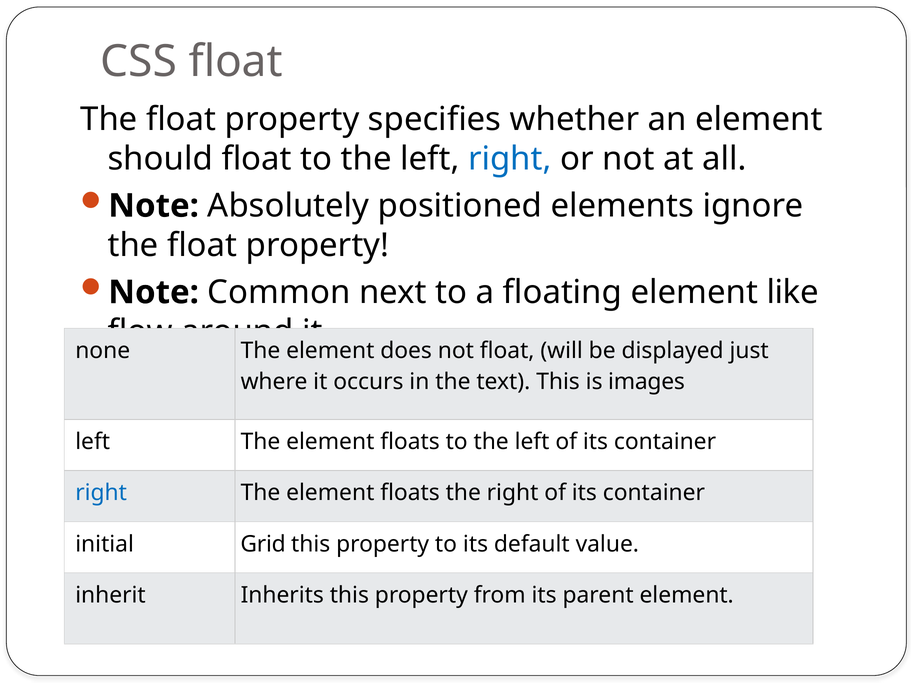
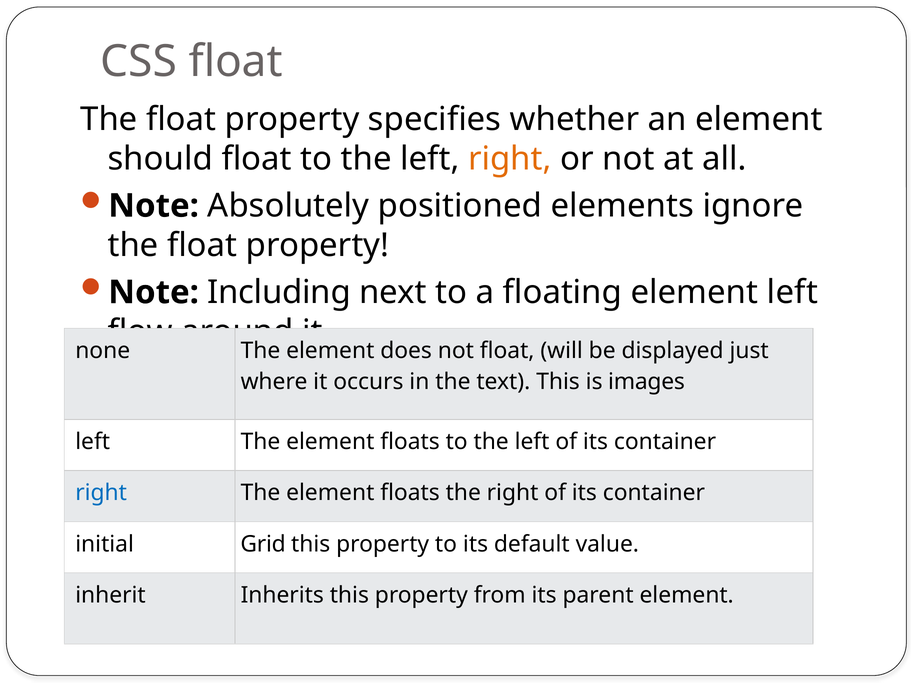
right at (510, 159) colour: blue -> orange
Common: Common -> Including
element like: like -> left
